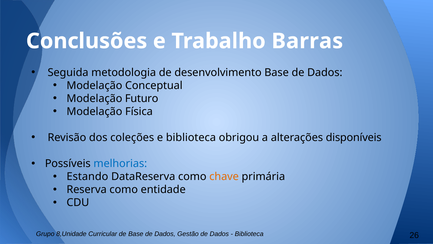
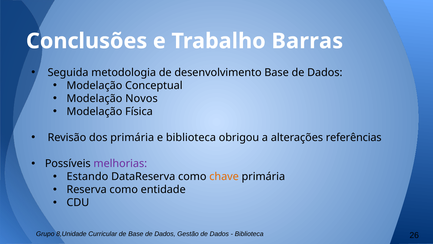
Futuro: Futuro -> Novos
dos coleções: coleções -> primária
disponíveis: disponíveis -> referências
melhorias colour: blue -> purple
